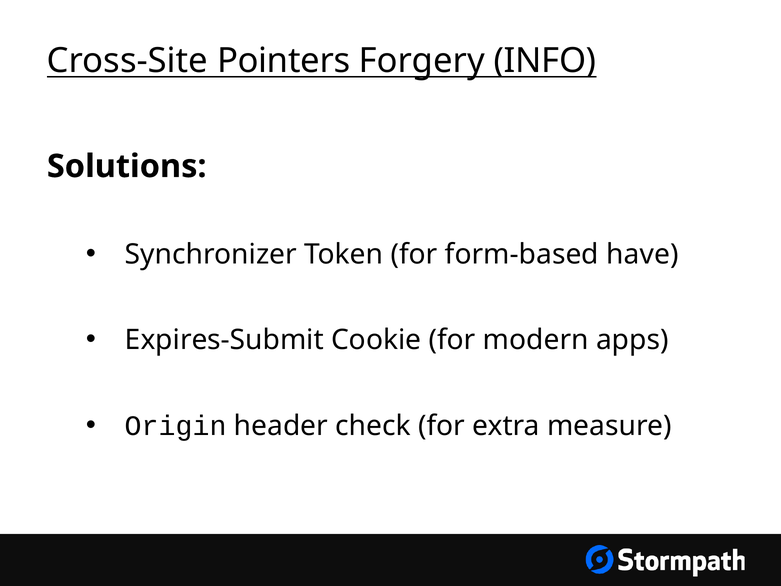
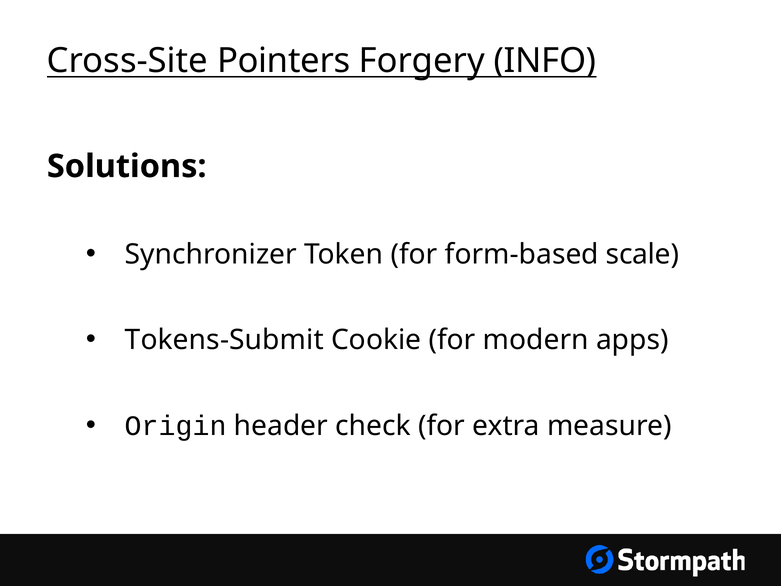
have: have -> scale
Expires-Submit: Expires-Submit -> Tokens-Submit
